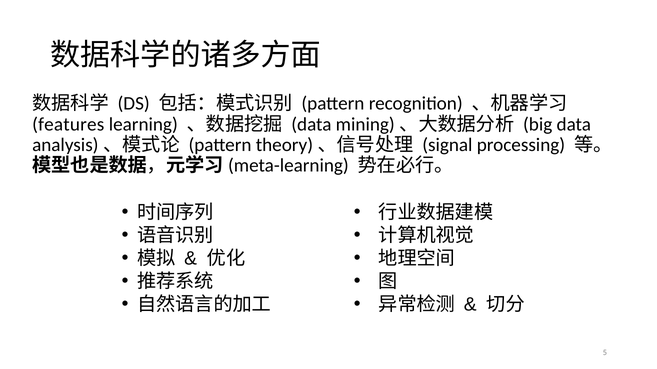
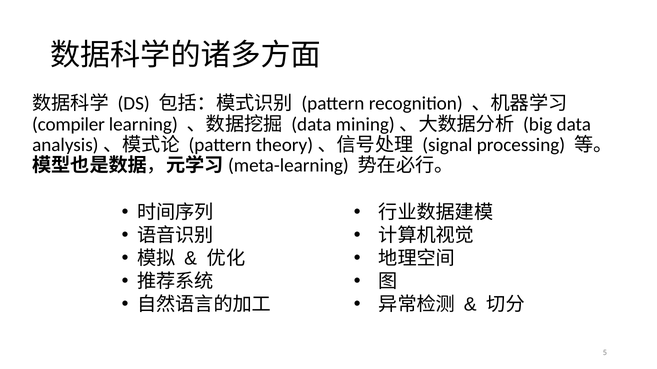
features: features -> compiler
